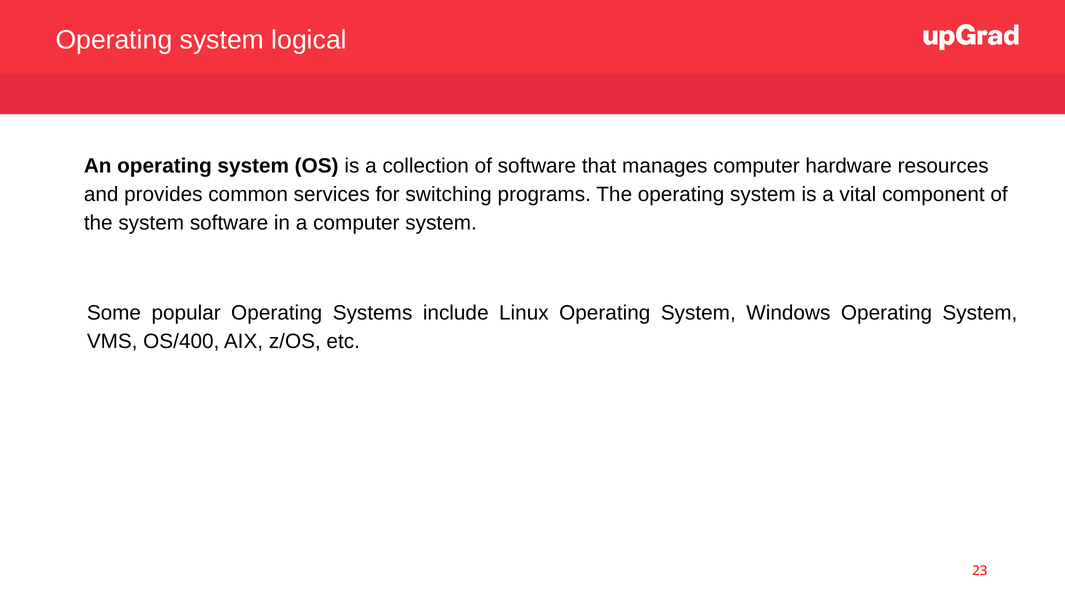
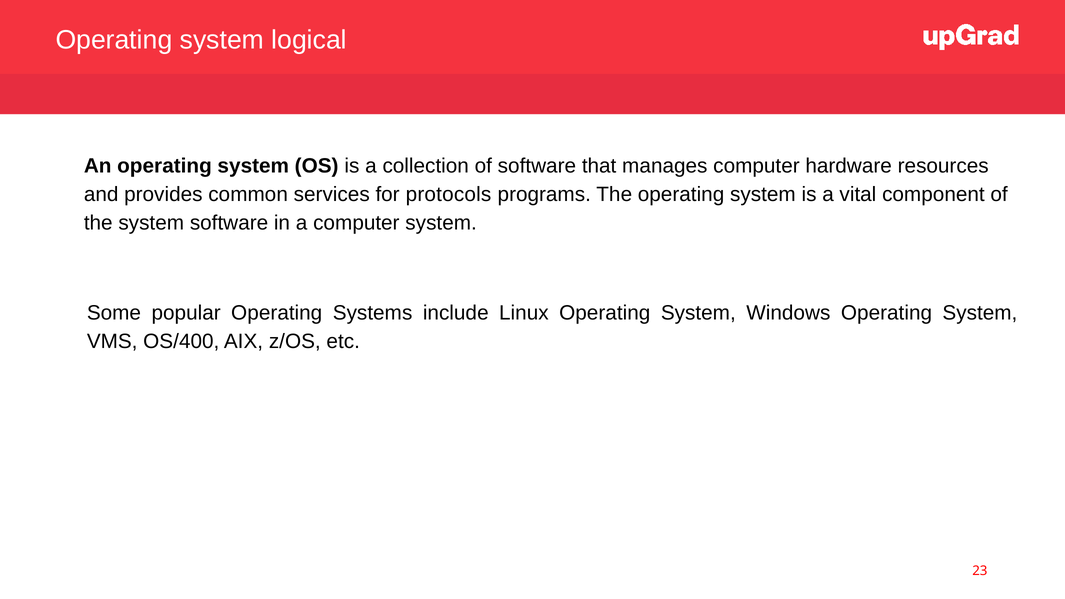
switching: switching -> protocols
